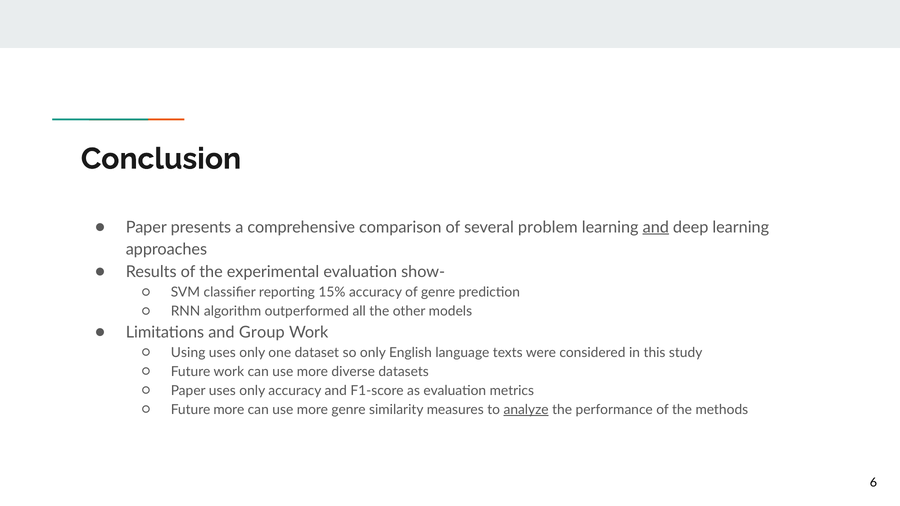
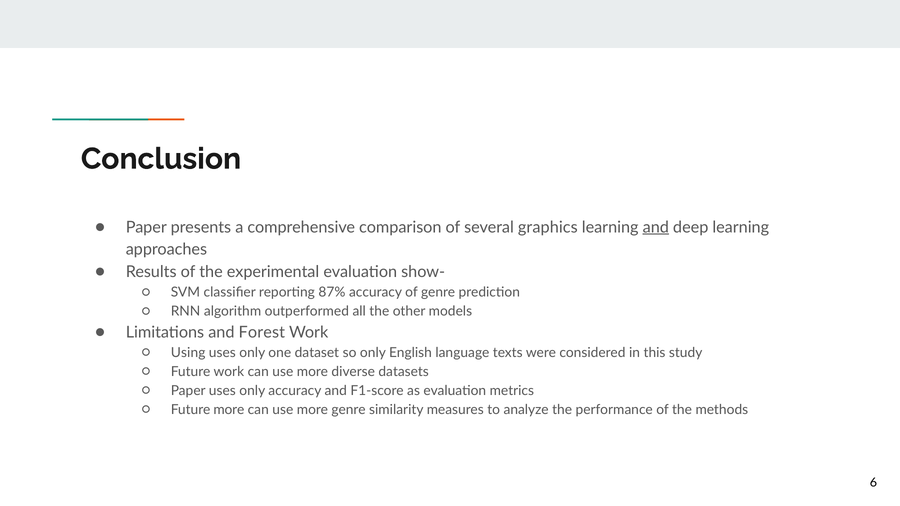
problem: problem -> graphics
15%: 15% -> 87%
Group: Group -> Forest
analyze underline: present -> none
